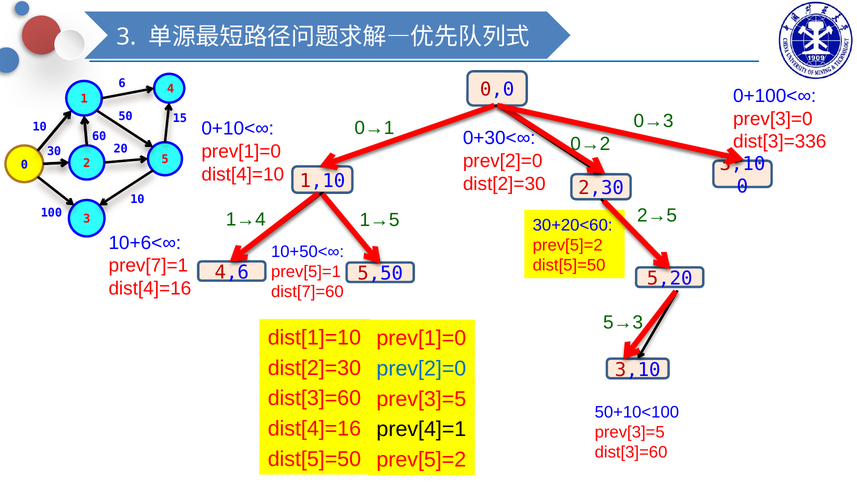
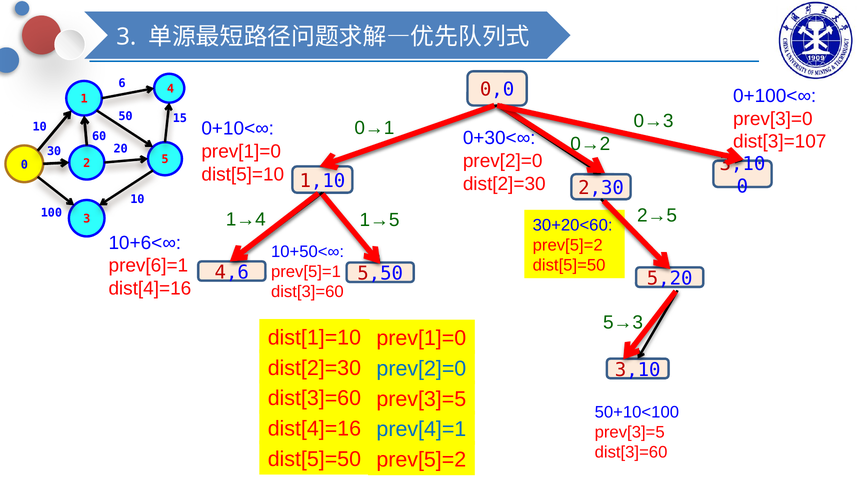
dist[3]=336: dist[3]=336 -> dist[3]=107
dist[4]=10: dist[4]=10 -> dist[5]=10
prev[7]=1: prev[7]=1 -> prev[6]=1
dist[7]=60 at (307, 292): dist[7]=60 -> dist[3]=60
prev[4]=1 colour: black -> blue
